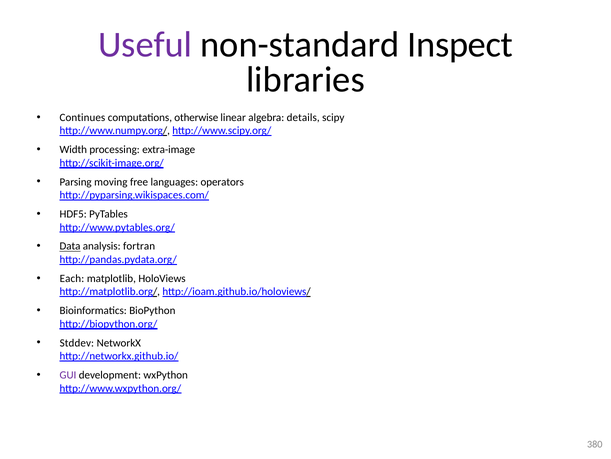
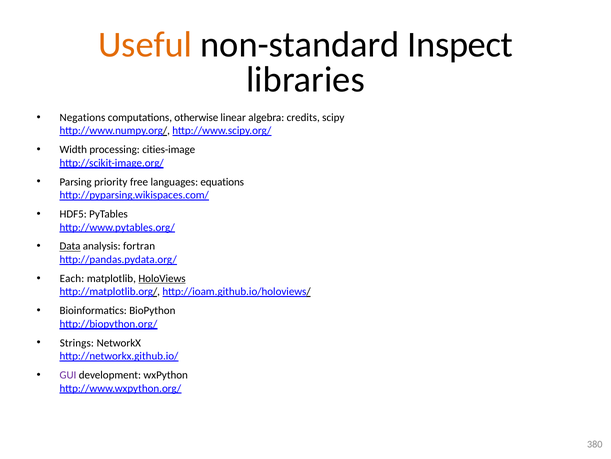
Useful colour: purple -> orange
Continues: Continues -> Negations
details: details -> credits
extra-image: extra-image -> cities-image
moving: moving -> priority
operators: operators -> equations
HoloViews underline: none -> present
Stddev: Stddev -> Strings
